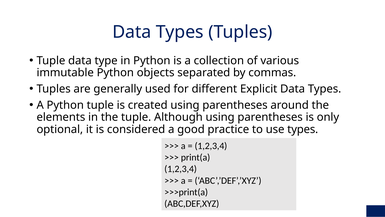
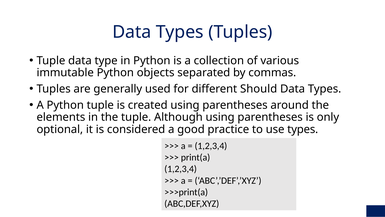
Explicit: Explicit -> Should
